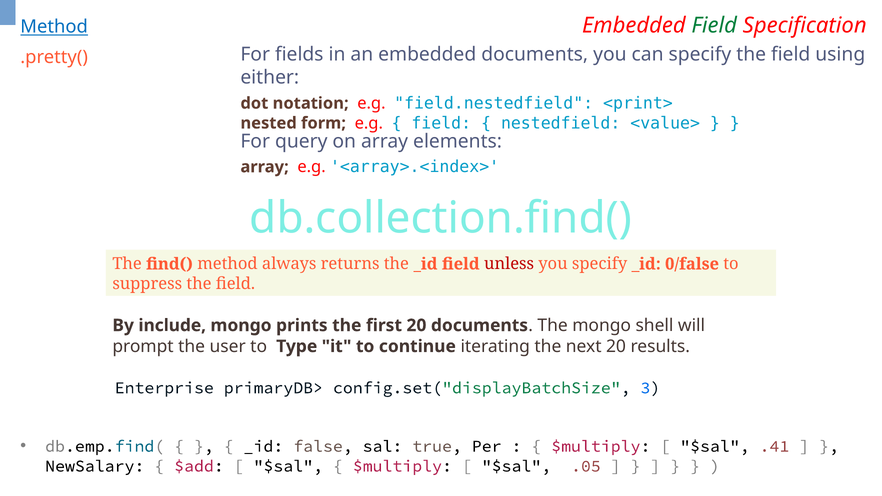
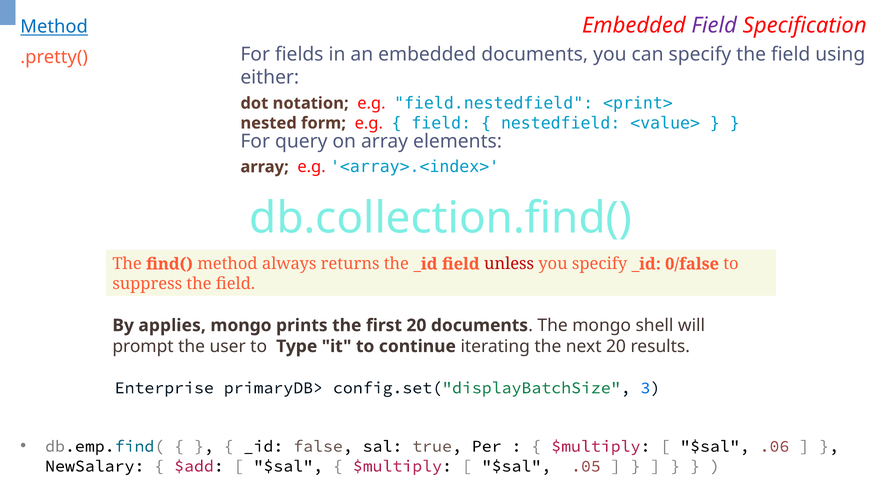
Field at (714, 25) colour: green -> purple
include: include -> applies
.41: .41 -> .06
